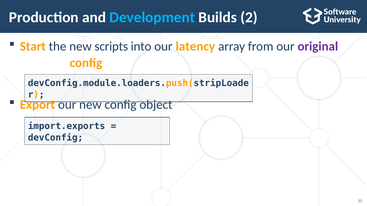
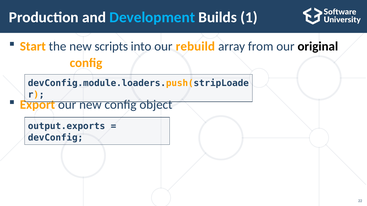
2: 2 -> 1
latency: latency -> rebuild
original colour: purple -> black
import.exports: import.exports -> output.exports
